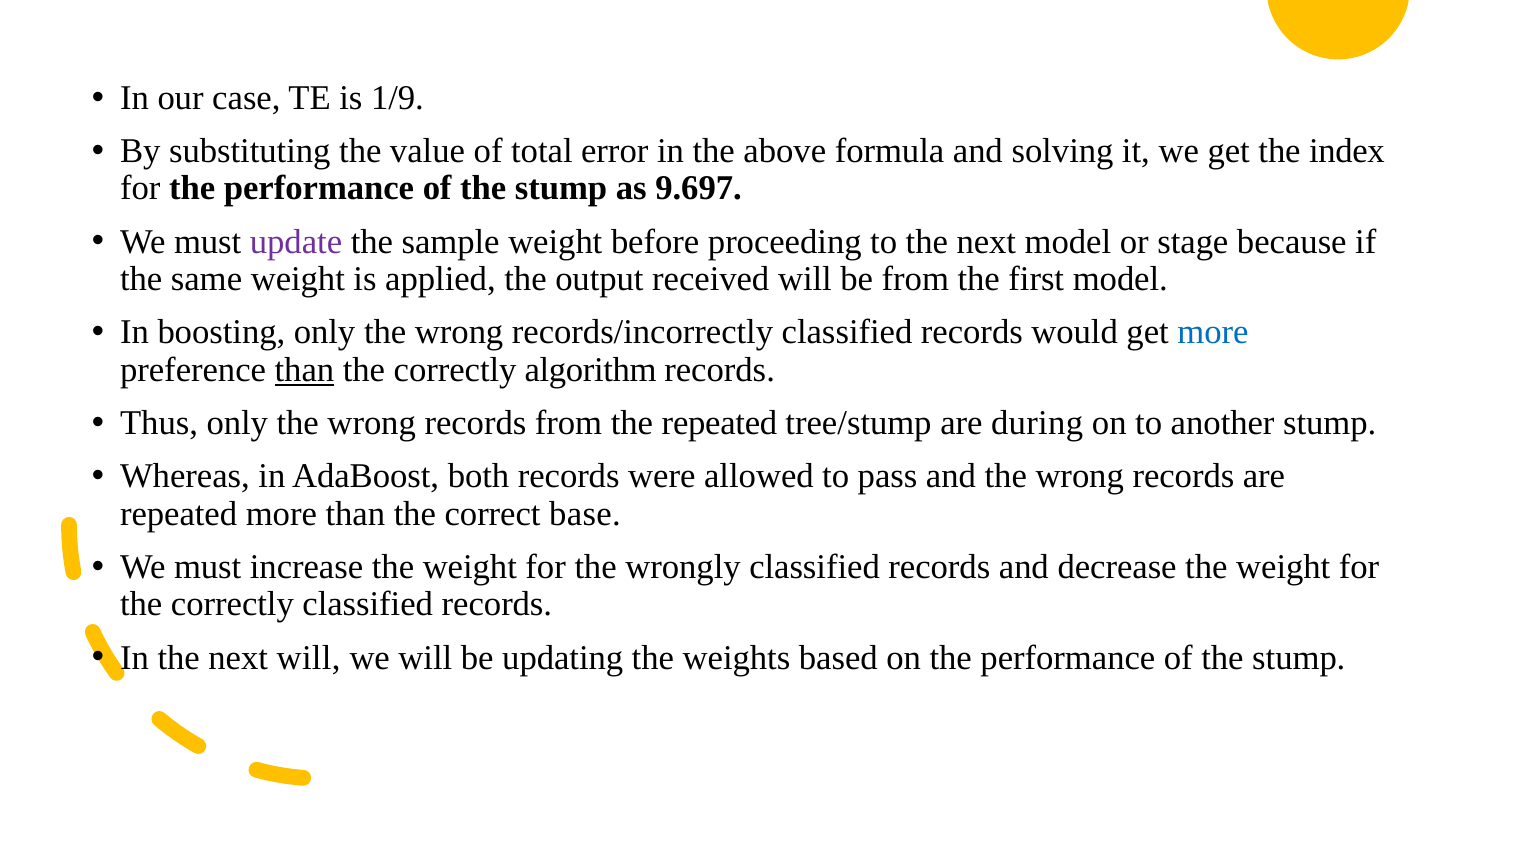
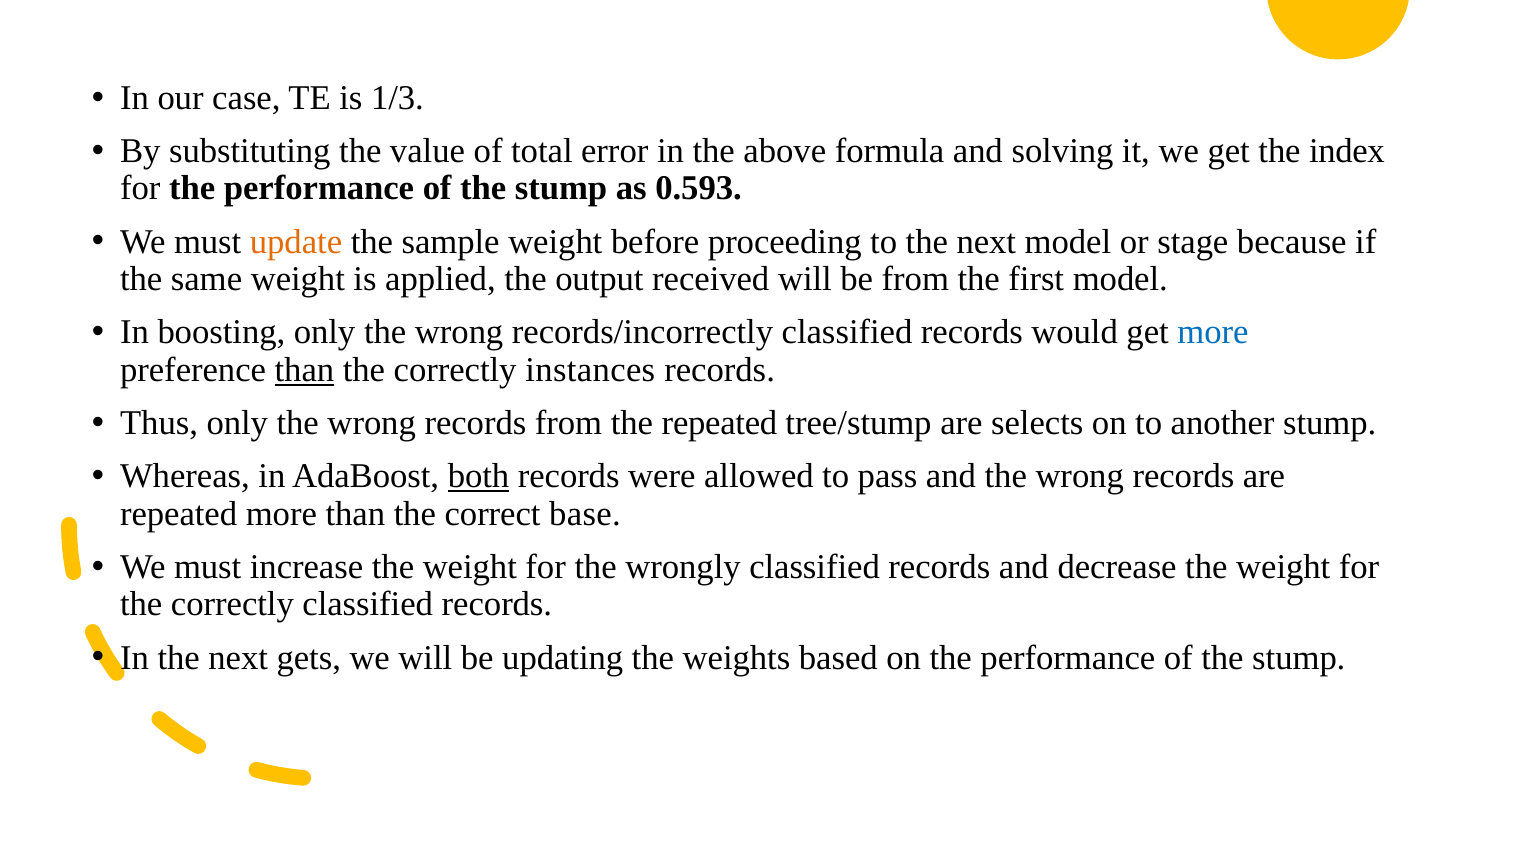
1/9: 1/9 -> 1/3
9.697: 9.697 -> 0.593
update colour: purple -> orange
algorithm: algorithm -> instances
during: during -> selects
both underline: none -> present
next will: will -> gets
